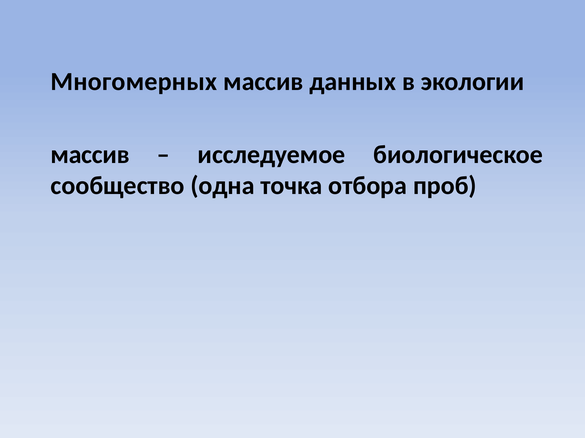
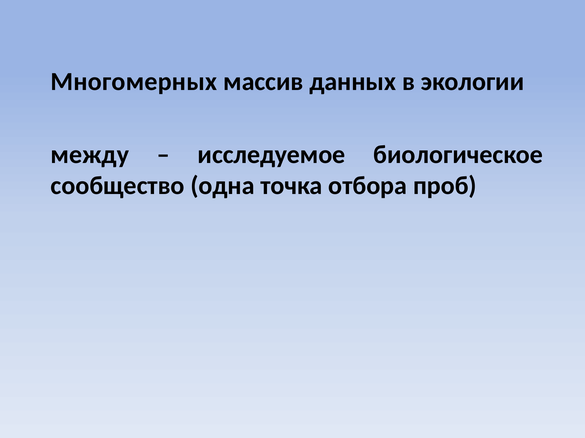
массив at (90, 155): массив -> между
